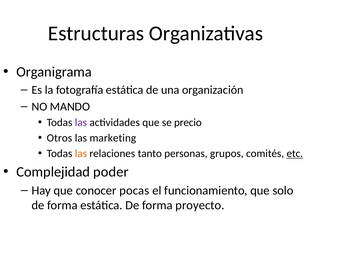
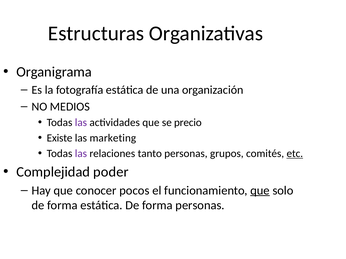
MANDO: MANDO -> MEDIOS
Otros: Otros -> Existe
las at (81, 154) colour: orange -> purple
pocas: pocas -> pocos
que at (260, 191) underline: none -> present
forma proyecto: proyecto -> personas
